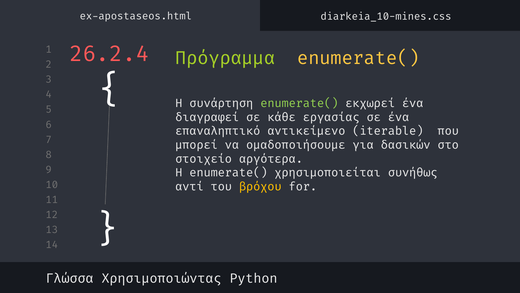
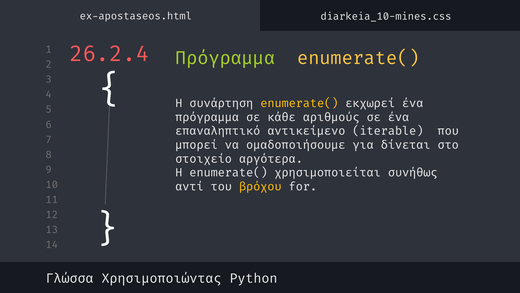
enumerate( at (299, 103) colour: light green -> yellow
διαγραφεί at (207, 117): διαγραφεί -> πρόγραμμα
εργασίας: εργασίας -> αριθμούς
δασικών: δασικών -> δίνεται
